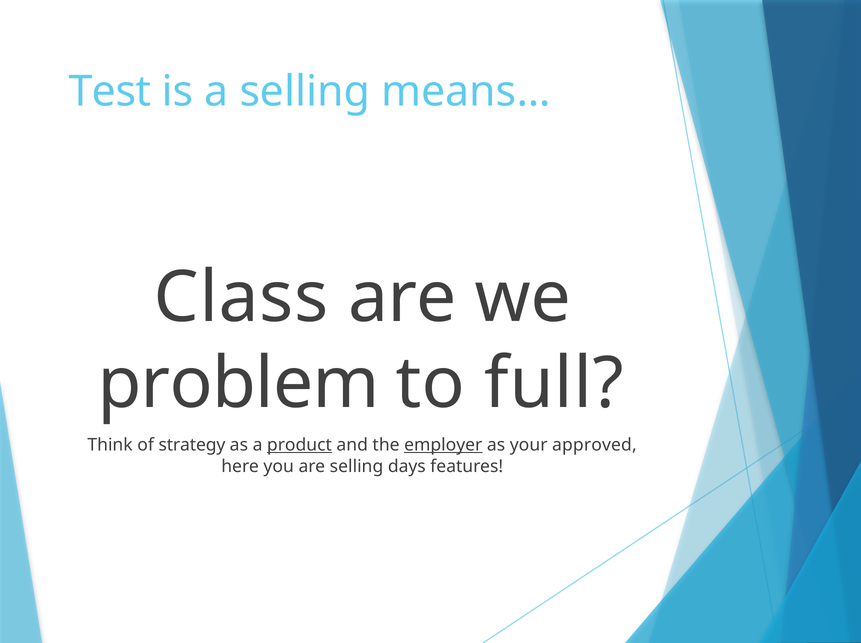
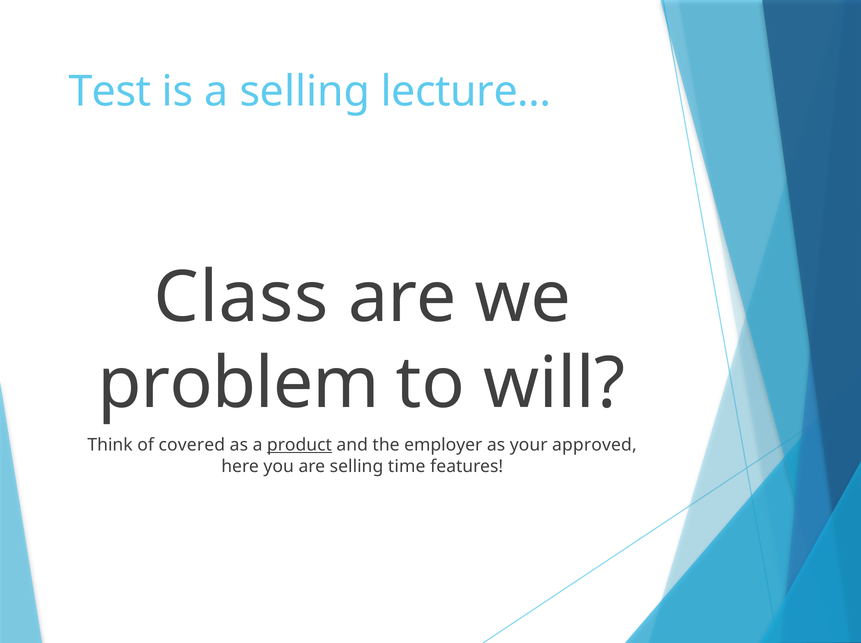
means…: means… -> lecture…
full: full -> will
strategy: strategy -> covered
employer underline: present -> none
days: days -> time
